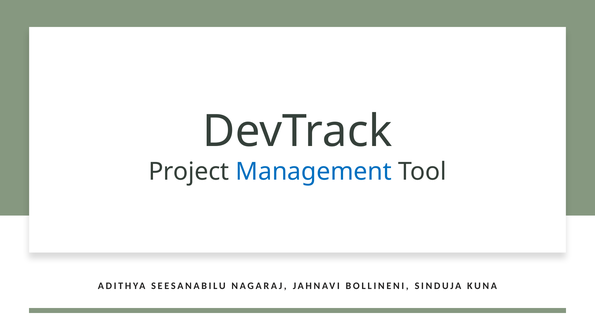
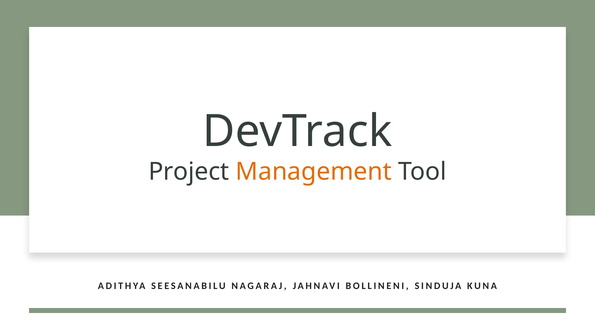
Management colour: blue -> orange
